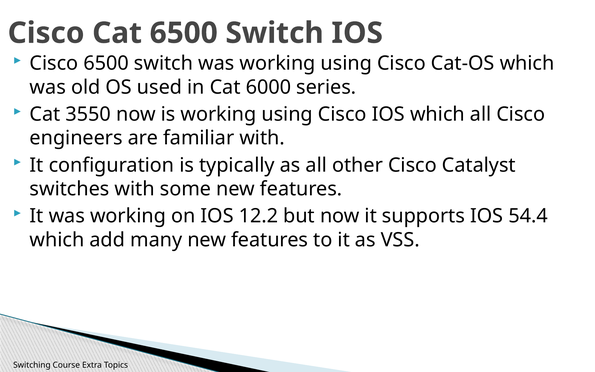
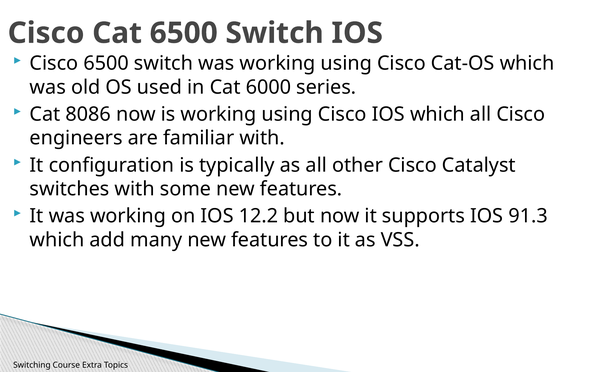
3550: 3550 -> 8086
54.4: 54.4 -> 91.3
